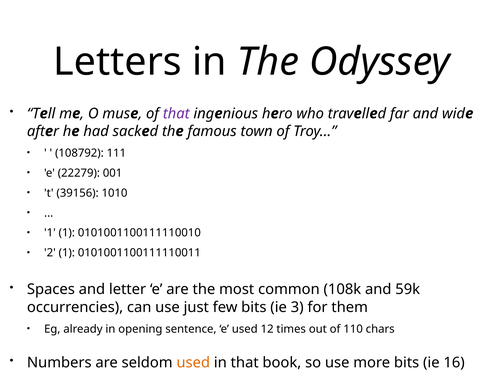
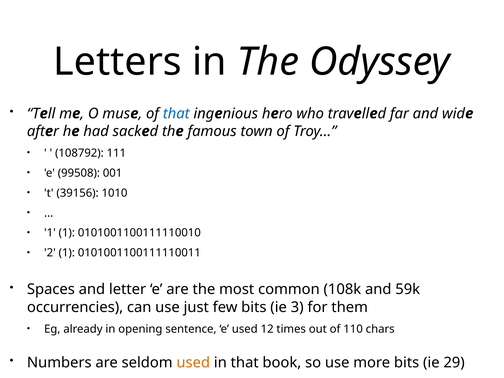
that at (176, 113) colour: purple -> blue
22279: 22279 -> 99508
16: 16 -> 29
